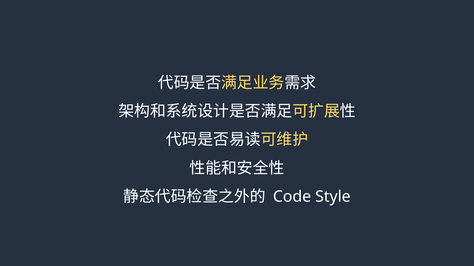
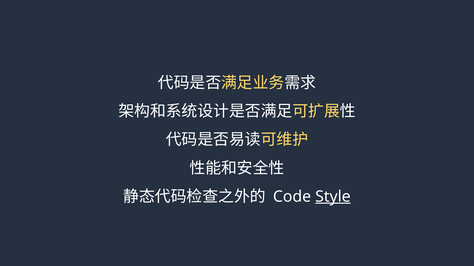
Style underline: none -> present
